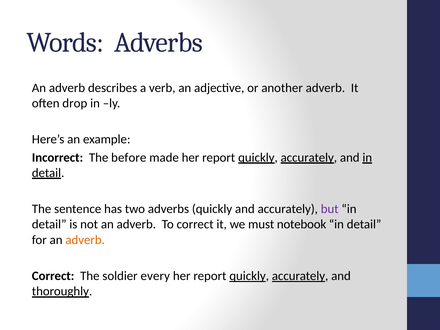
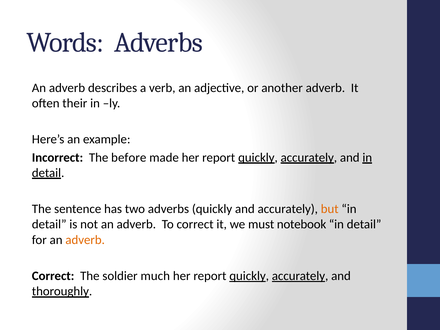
drop: drop -> their
but colour: purple -> orange
every: every -> much
